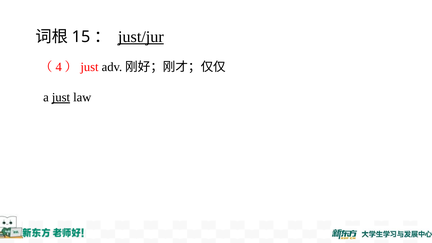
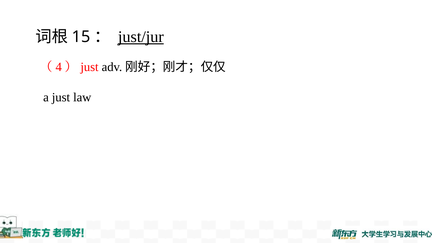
just underline: present -> none
